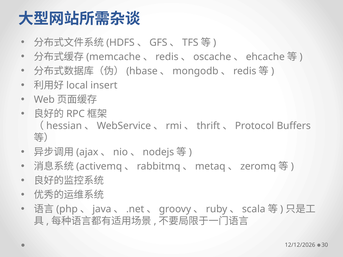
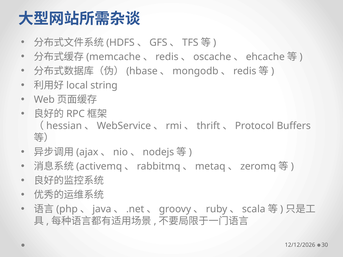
insert: insert -> string
